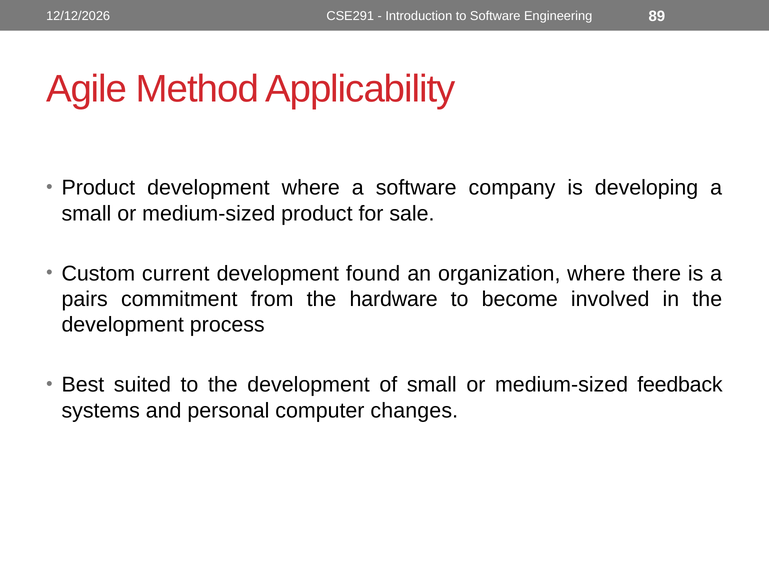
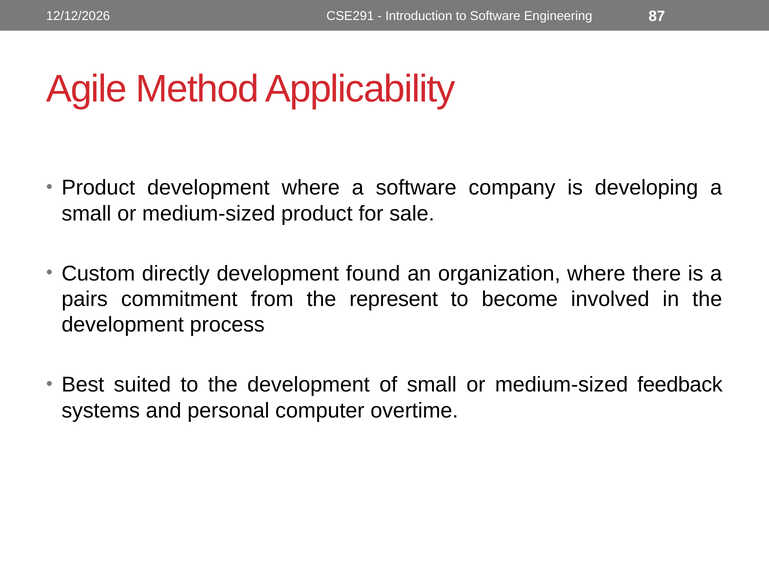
89: 89 -> 87
current: current -> directly
hardware: hardware -> represent
changes: changes -> overtime
